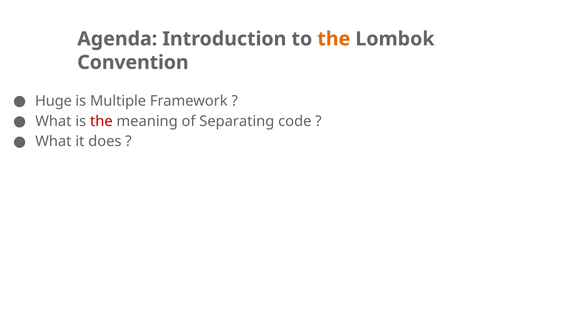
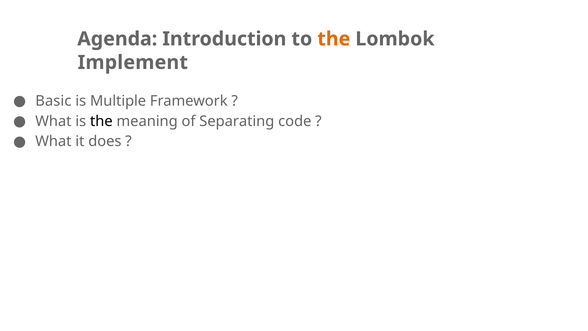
Convention: Convention -> Implement
Huge: Huge -> Basic
the at (101, 121) colour: red -> black
